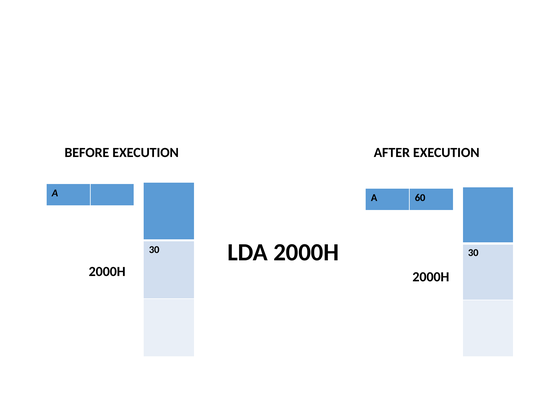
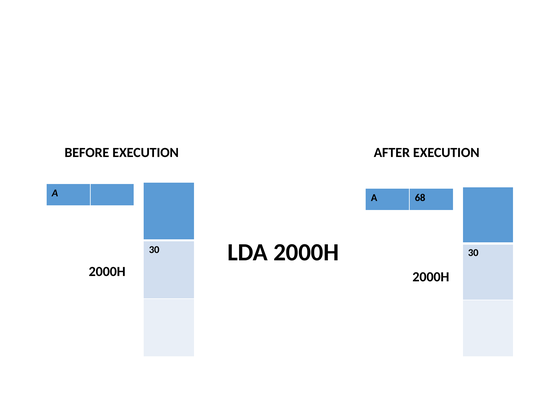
60: 60 -> 68
